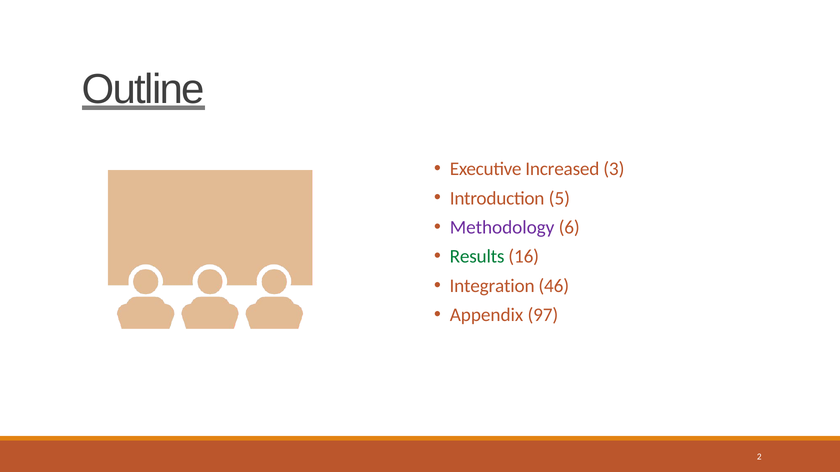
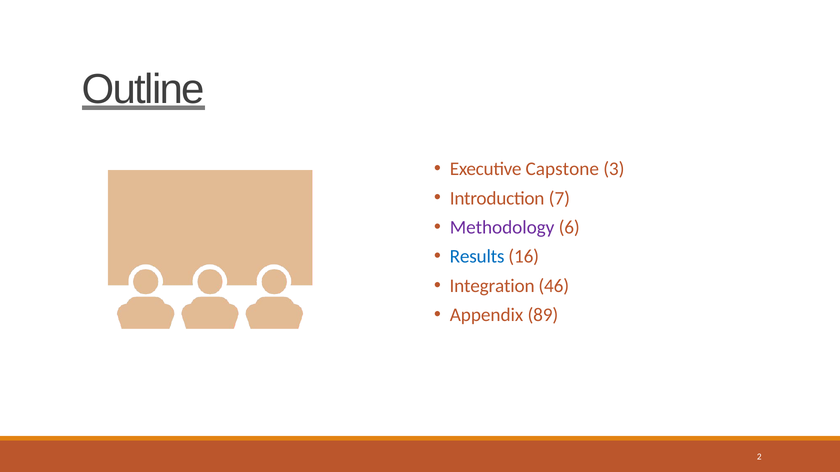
Increased: Increased -> Capstone
5: 5 -> 7
Results colour: green -> blue
97: 97 -> 89
